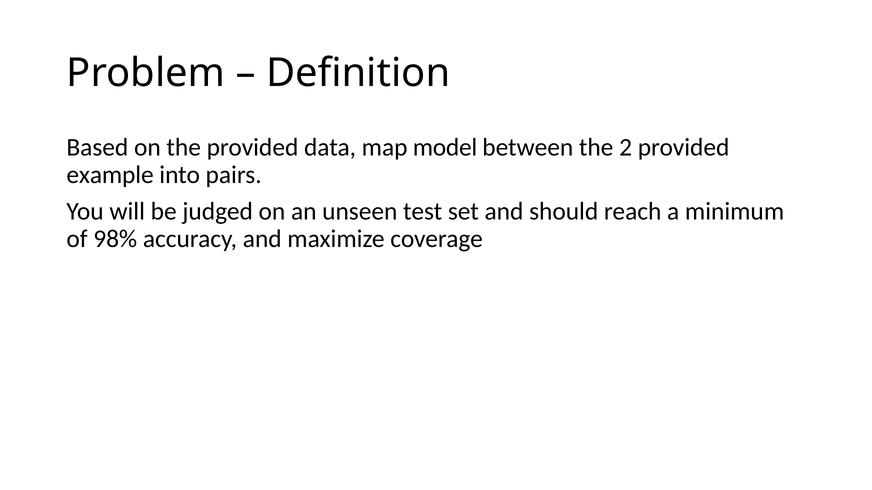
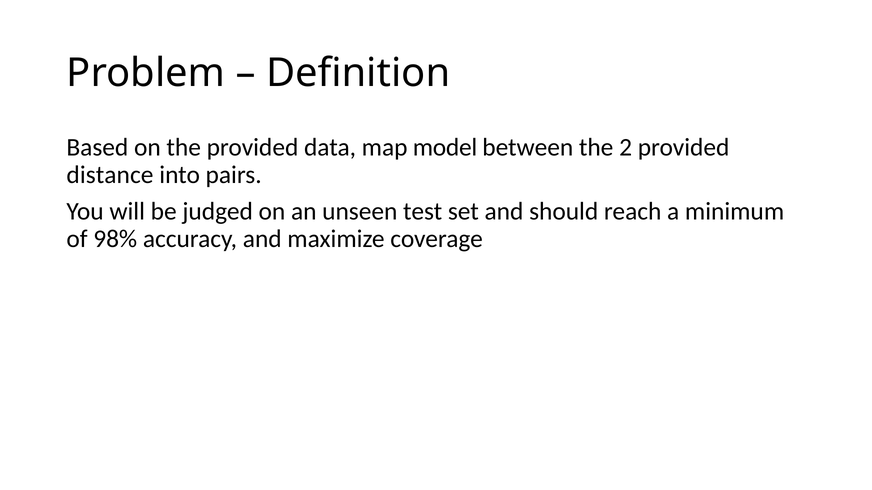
example: example -> distance
